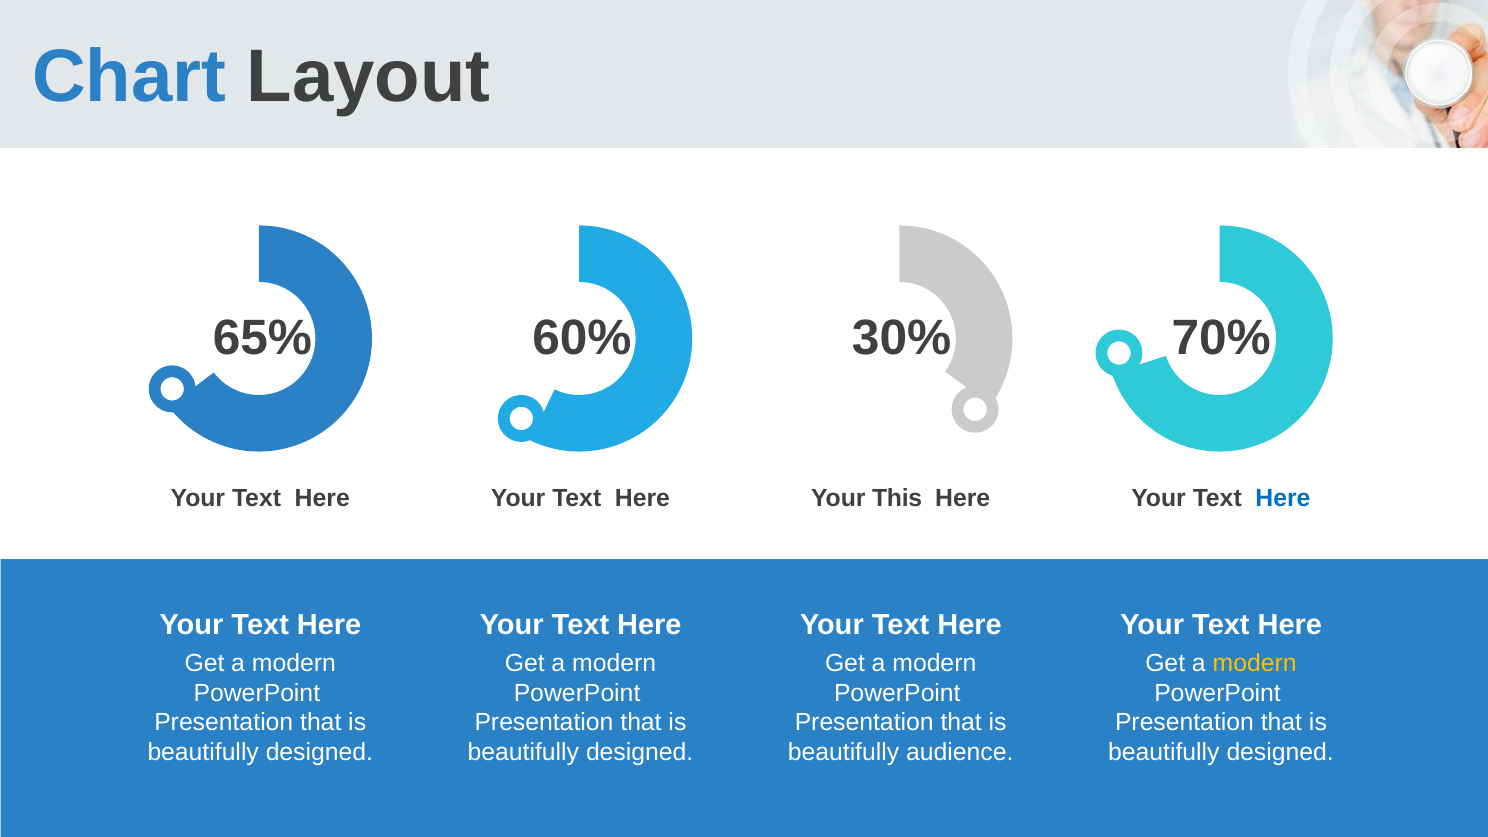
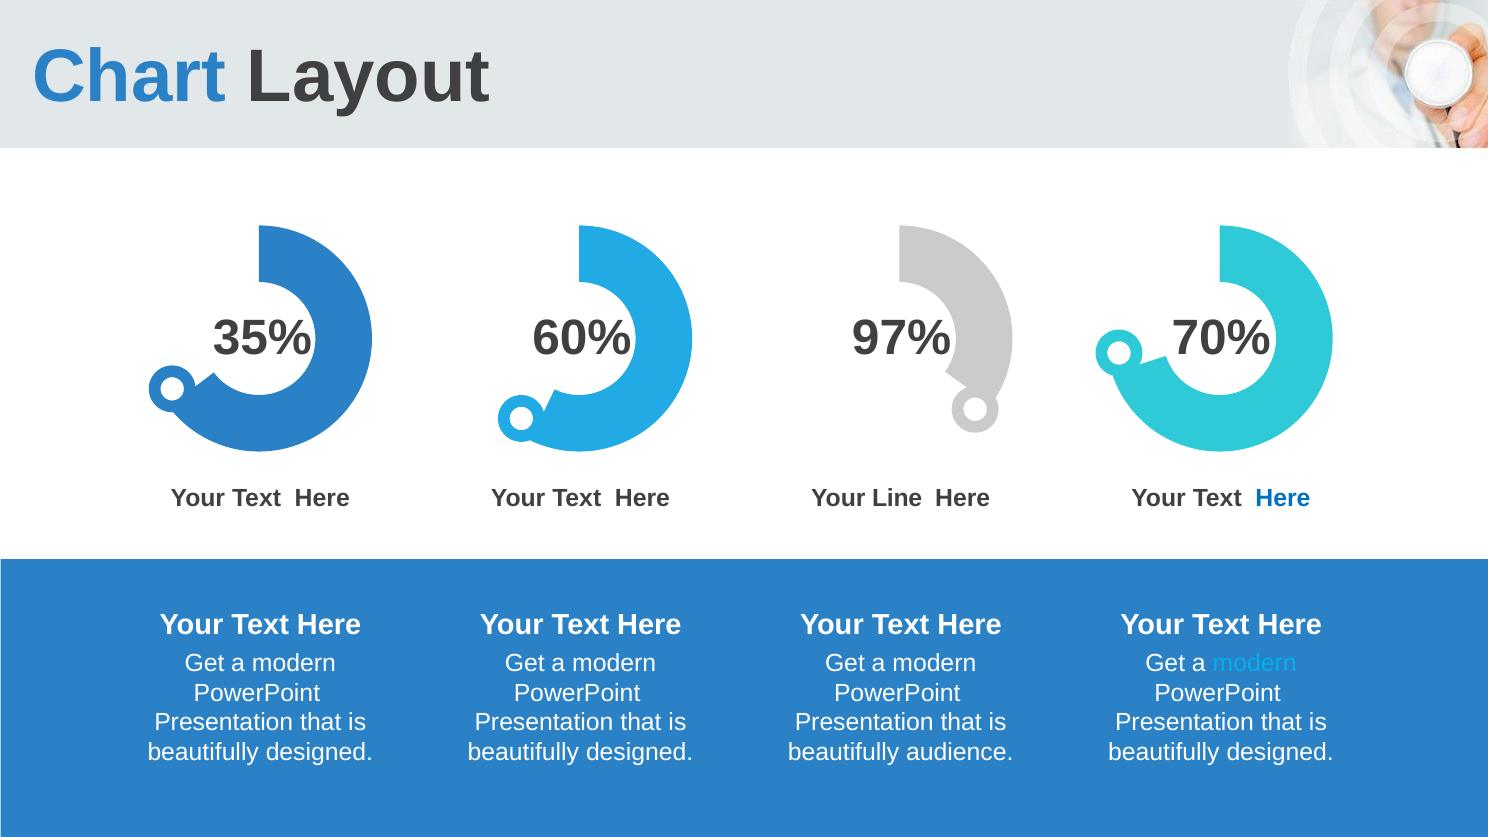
65%: 65% -> 35%
30%: 30% -> 97%
This: This -> Line
modern at (1255, 663) colour: yellow -> light blue
